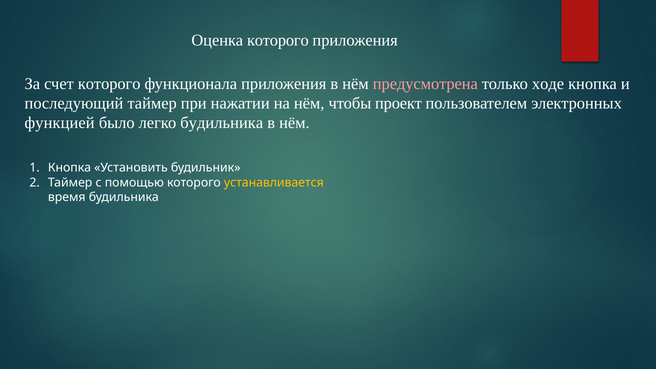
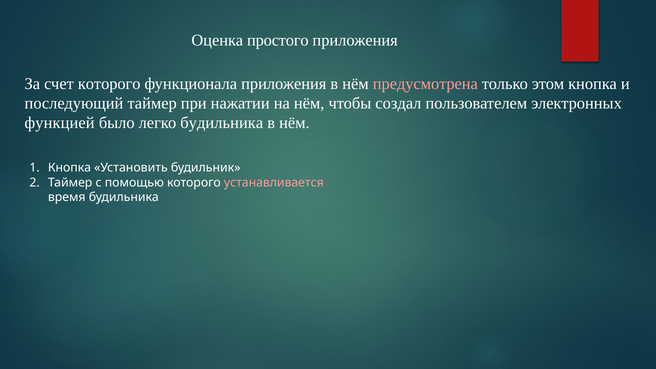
Оценка которого: которого -> простого
ходе: ходе -> этом
проект: проект -> создал
устанавливается colour: yellow -> pink
